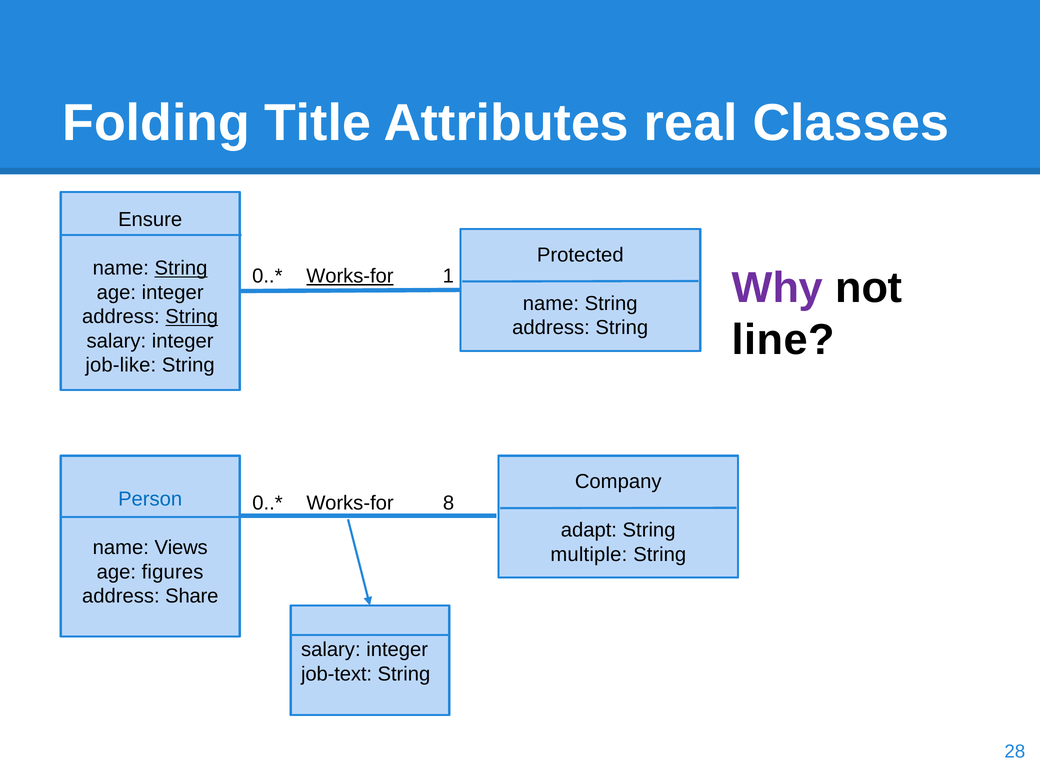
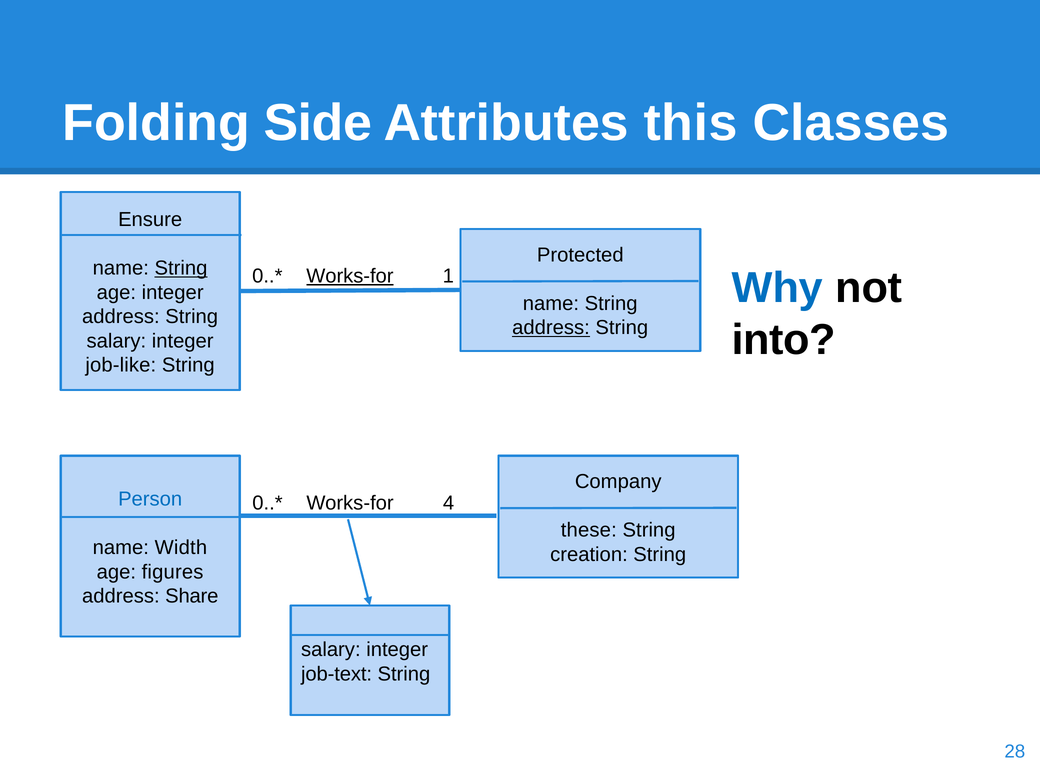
Title: Title -> Side
real: real -> this
Why colour: purple -> blue
String at (192, 317) underline: present -> none
address at (551, 328) underline: none -> present
line: line -> into
8: 8 -> 4
adapt: adapt -> these
Views: Views -> Width
multiple: multiple -> creation
